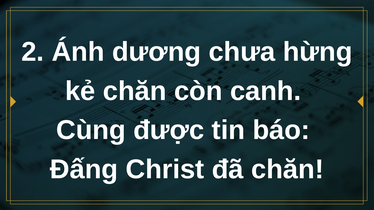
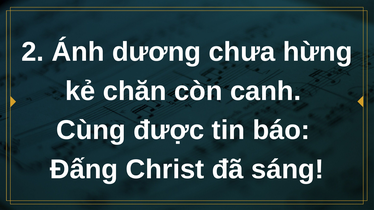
đã chăn: chăn -> sáng
